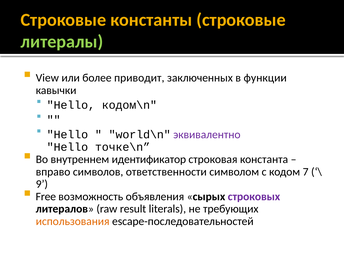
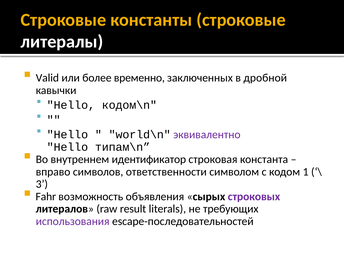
литералы colour: light green -> white
View: View -> Valid
приводит: приводит -> временно
функции: функции -> дробной
точке\n: точке\n -> типам\n
7: 7 -> 1
9: 9 -> 3
Free: Free -> Fahr
использования colour: orange -> purple
